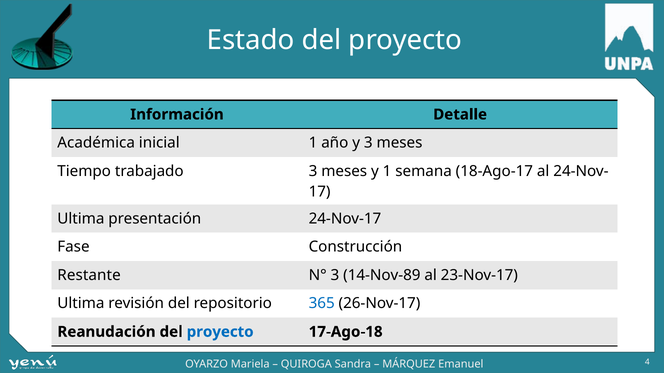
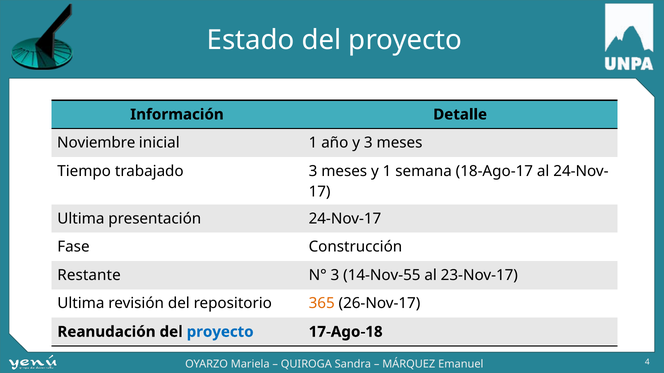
Académica: Académica -> Noviembre
14-Nov-89: 14-Nov-89 -> 14-Nov-55
365 colour: blue -> orange
